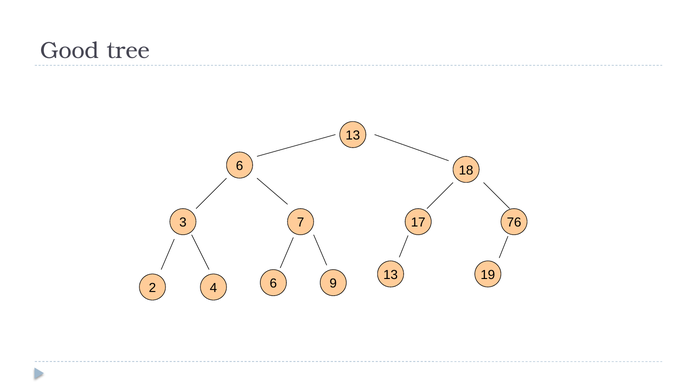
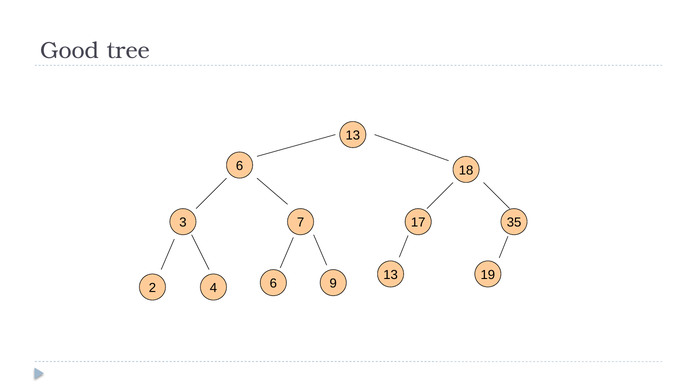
76: 76 -> 35
